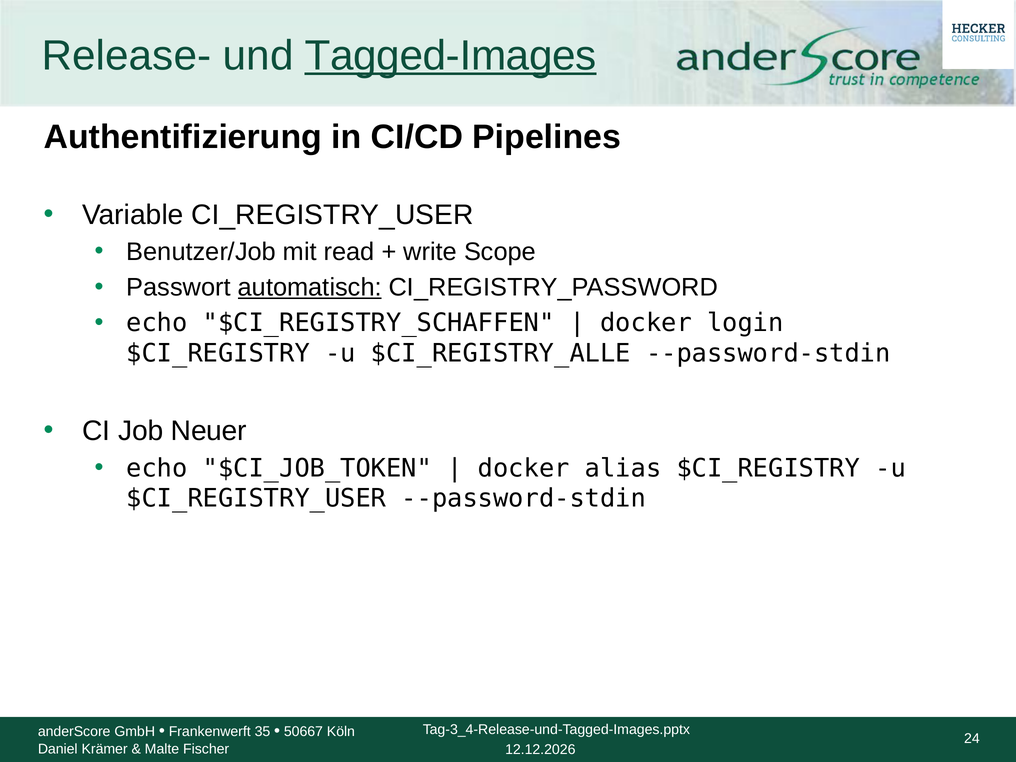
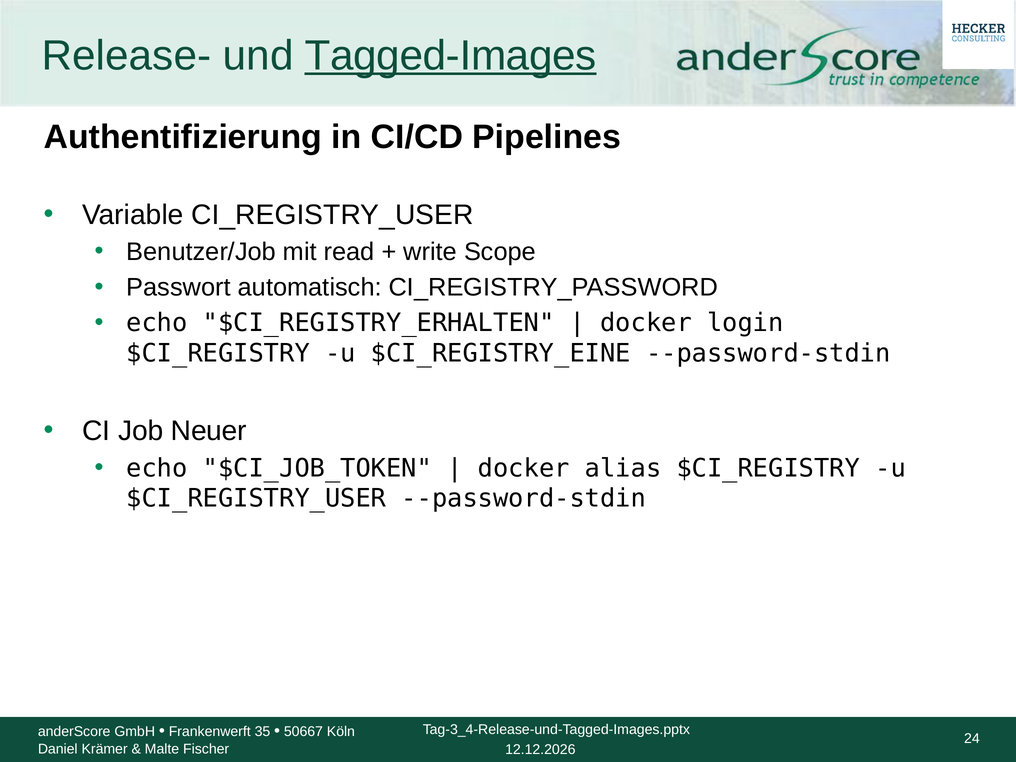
automatisch underline: present -> none
$CI_REGISTRY_SCHAFFEN: $CI_REGISTRY_SCHAFFEN -> $CI_REGISTRY_ERHALTEN
$CI_REGISTRY_ALLE: $CI_REGISTRY_ALLE -> $CI_REGISTRY_EINE
